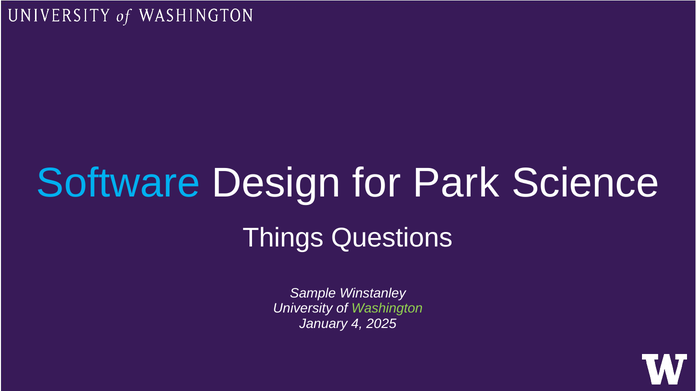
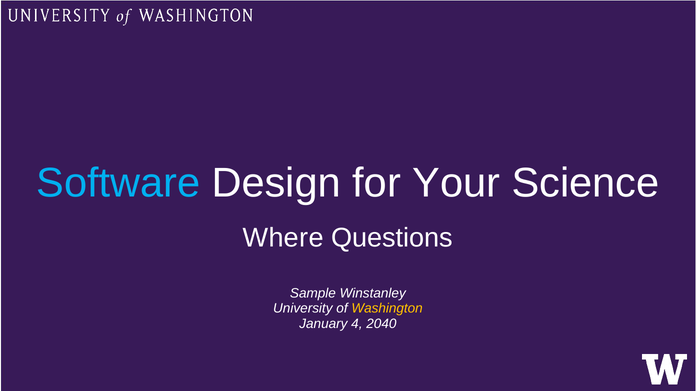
Park: Park -> Your
Things: Things -> Where
Washington colour: light green -> yellow
2025: 2025 -> 2040
